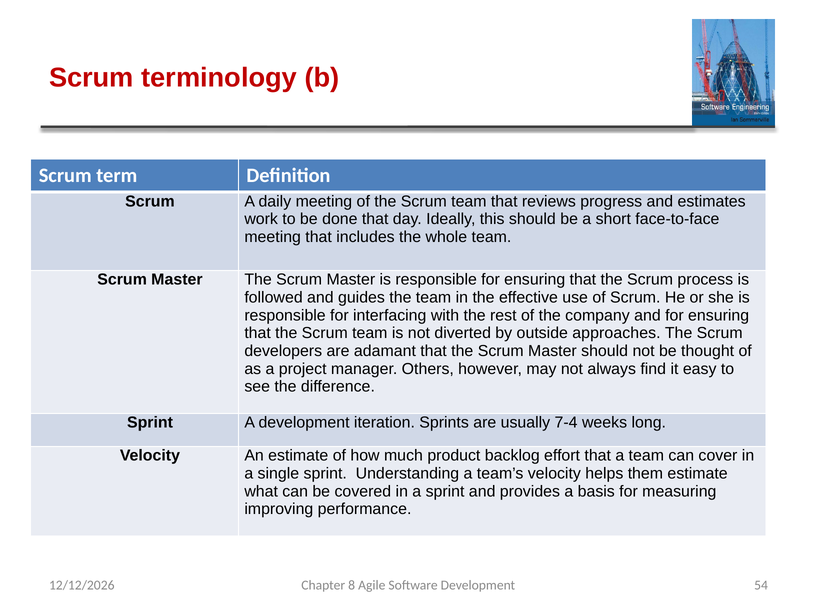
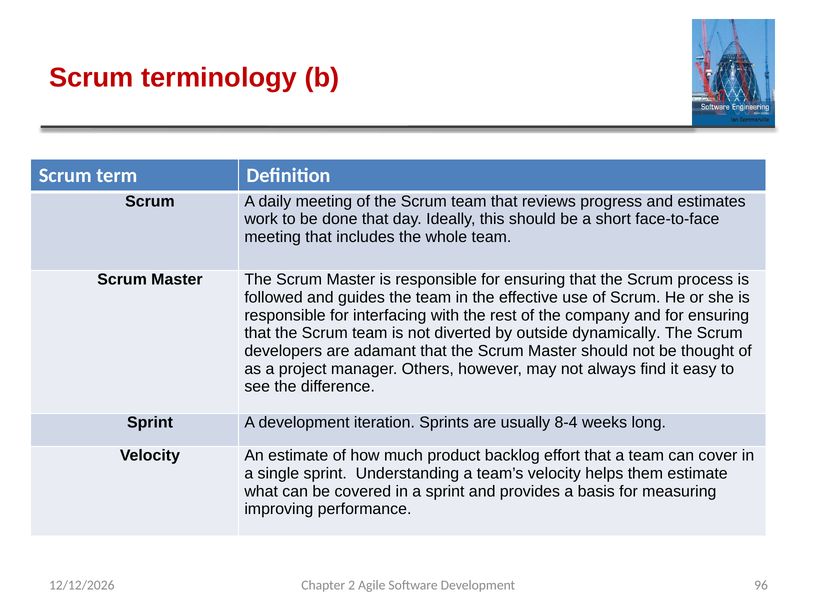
approaches: approaches -> dynamically
7-4: 7-4 -> 8-4
8: 8 -> 2
54: 54 -> 96
